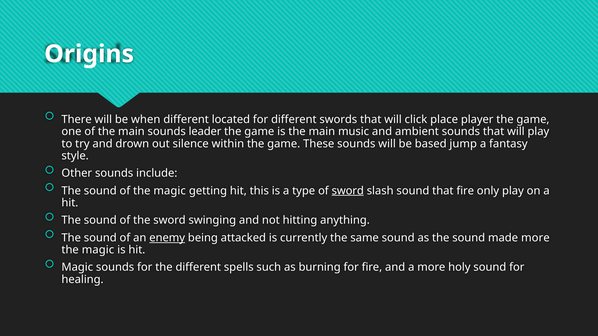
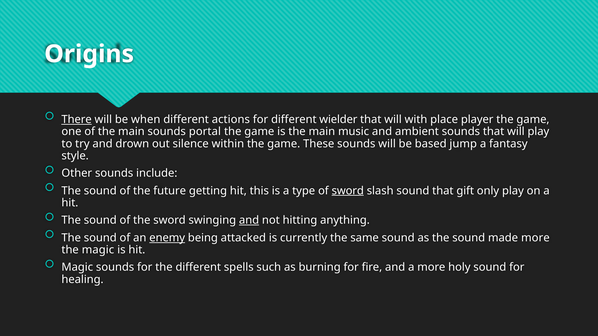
There underline: none -> present
located: located -> actions
swords: swords -> wielder
click: click -> with
leader: leader -> portal
of the magic: magic -> future
that fire: fire -> gift
and at (249, 220) underline: none -> present
